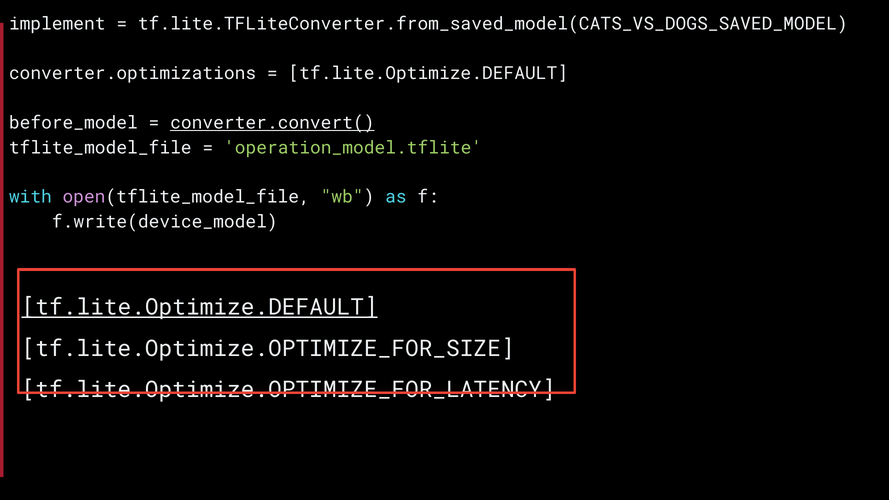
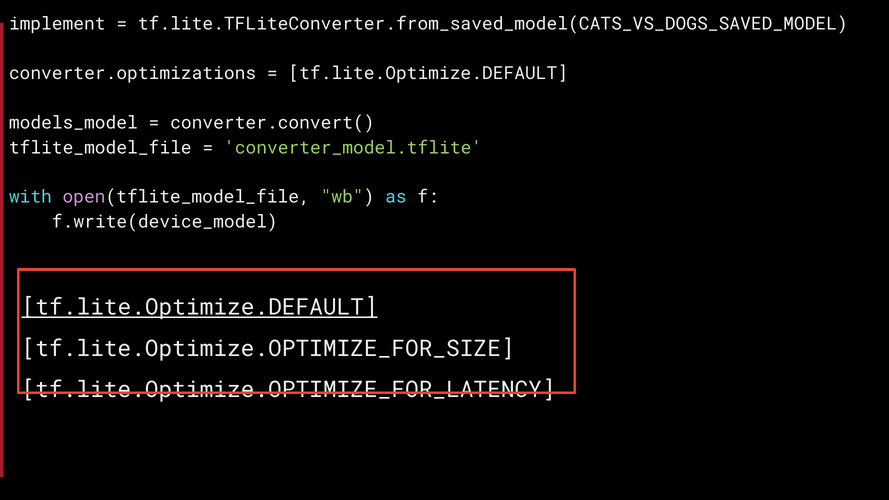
before_model: before_model -> models_model
converter.convert( underline: present -> none
operation_model.tflite: operation_model.tflite -> converter_model.tflite
